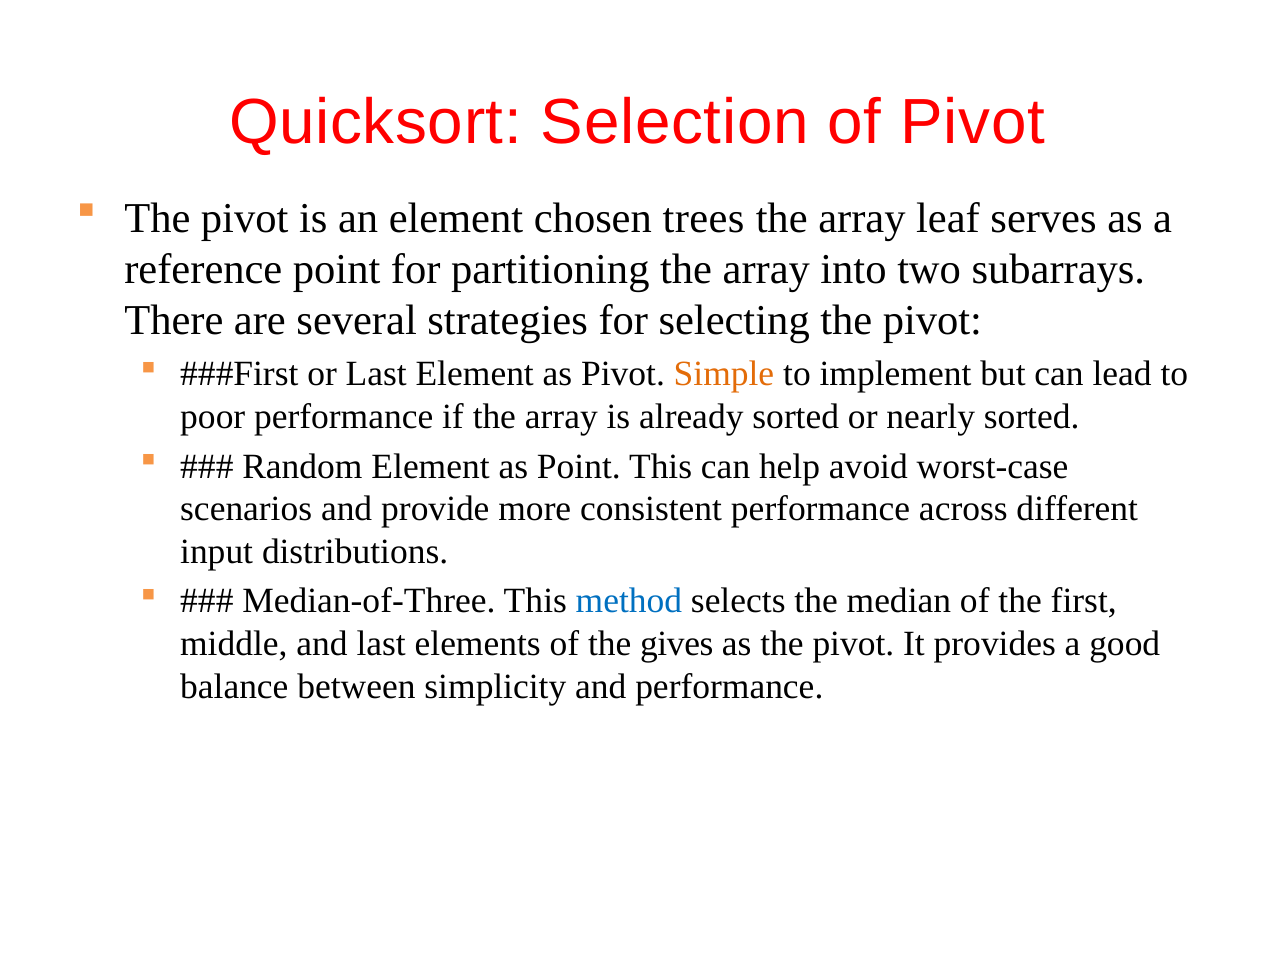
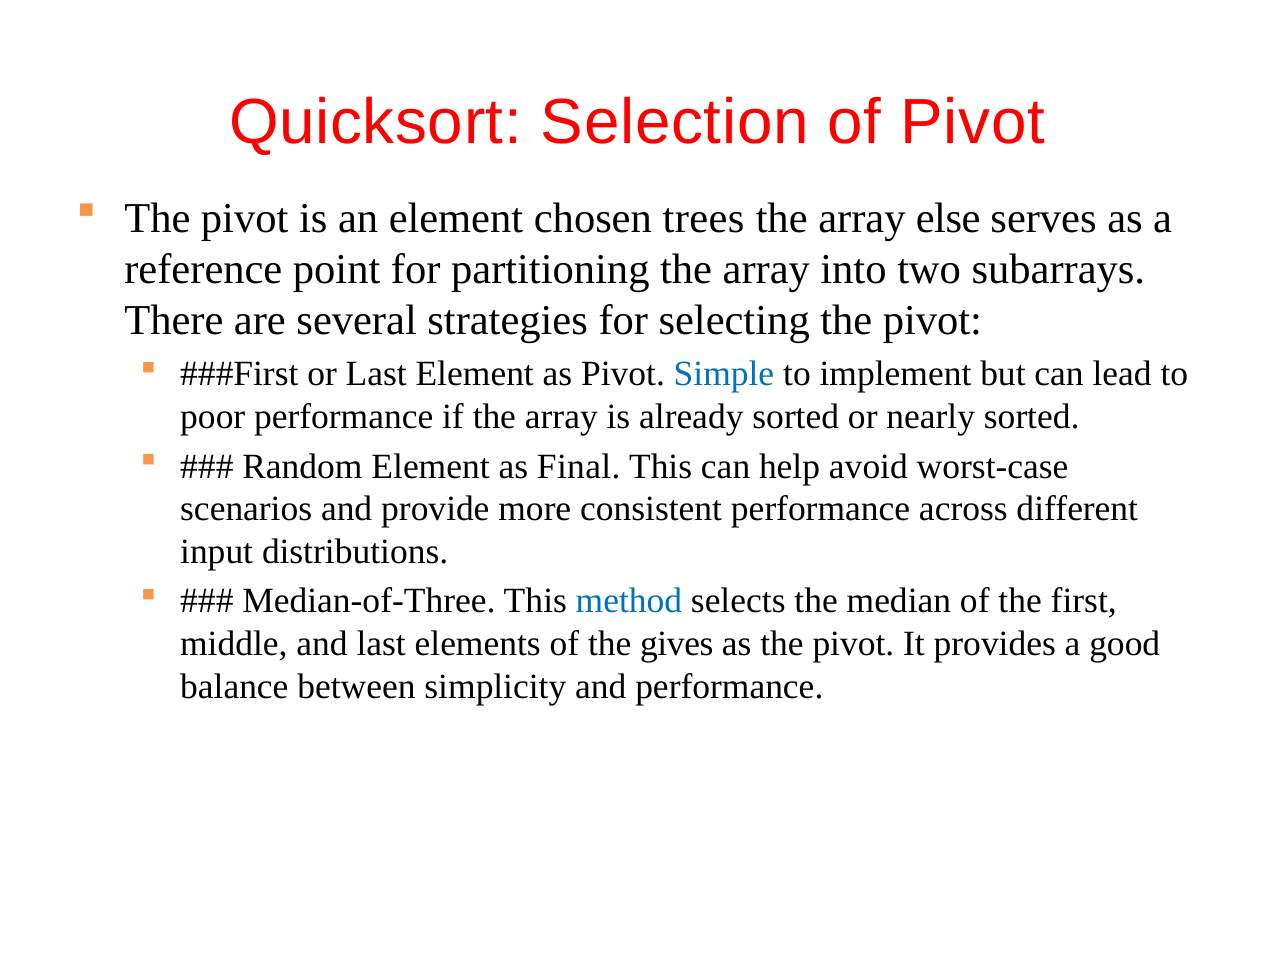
leaf: leaf -> else
Simple colour: orange -> blue
as Point: Point -> Final
